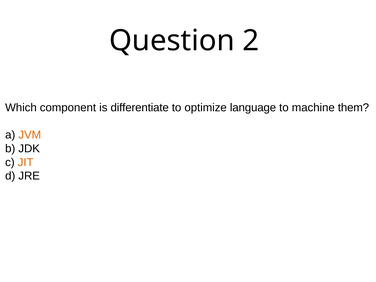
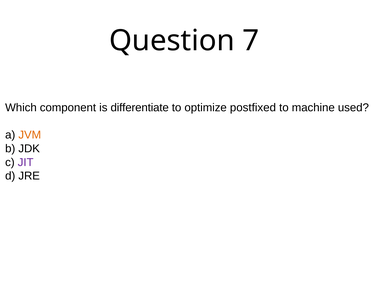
2: 2 -> 7
language: language -> postfixed
them: them -> used
JIT colour: orange -> purple
